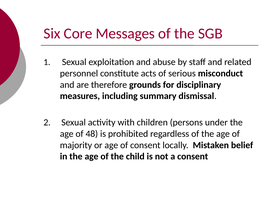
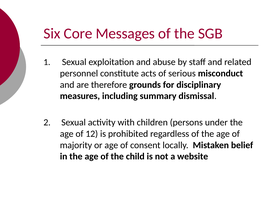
48: 48 -> 12
a consent: consent -> website
